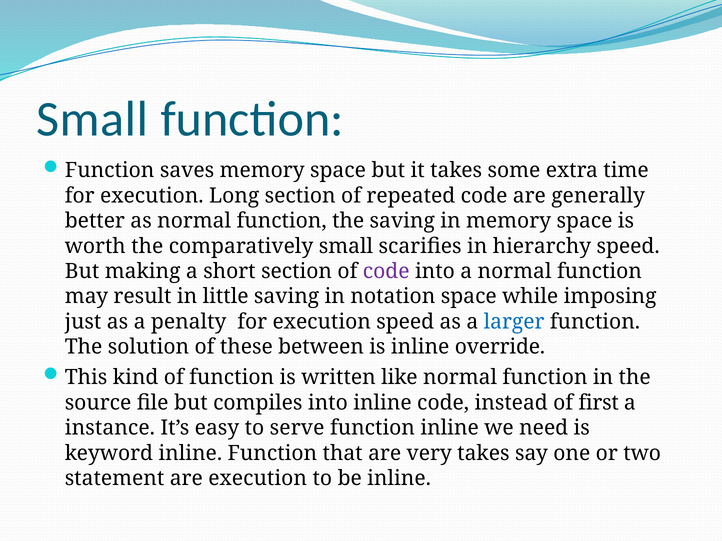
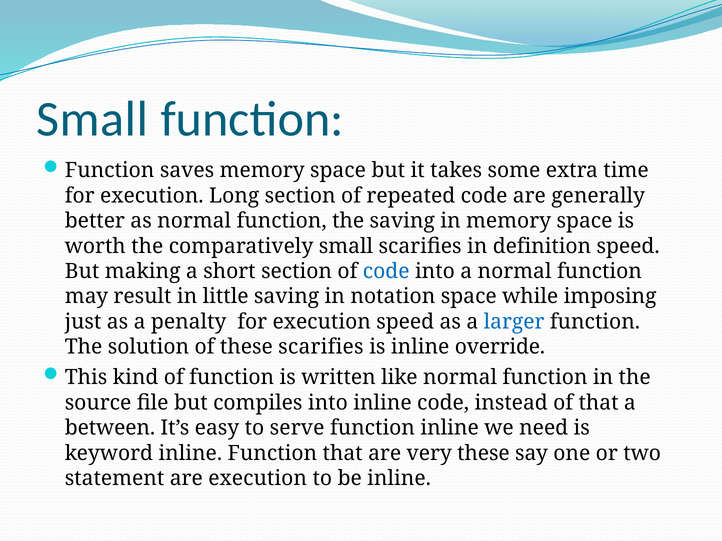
hierarchy: hierarchy -> definition
code at (386, 272) colour: purple -> blue
these between: between -> scarifies
of first: first -> that
instance: instance -> between
very takes: takes -> these
